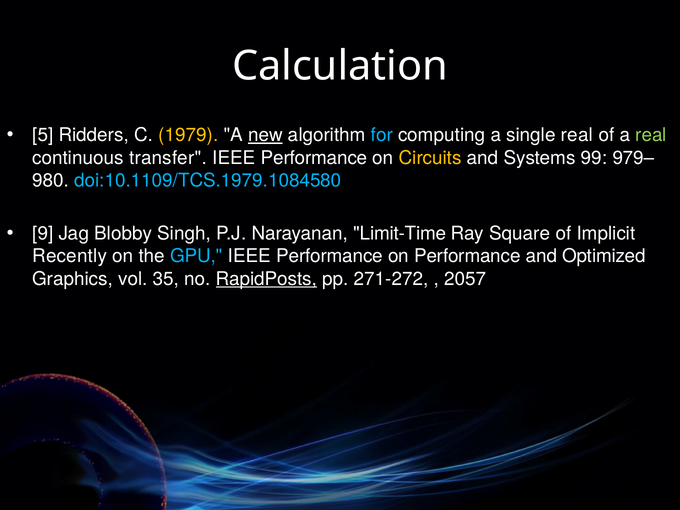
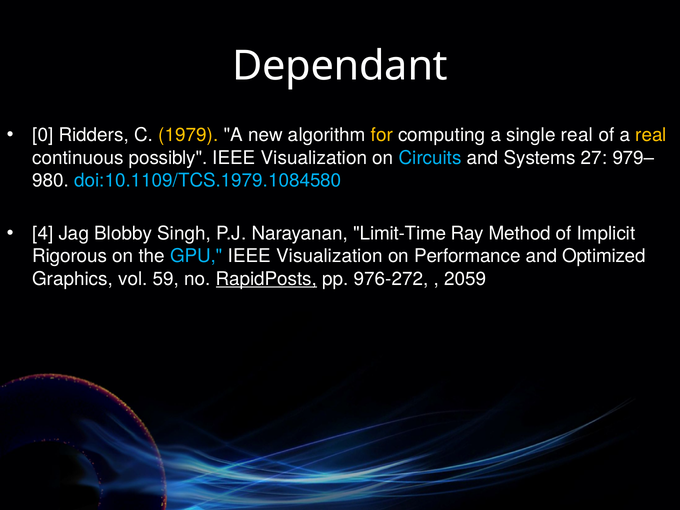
Calculation: Calculation -> Dependant
5: 5 -> 0
new underline: present -> none
for colour: light blue -> yellow
real at (651, 135) colour: light green -> yellow
transfer: transfer -> possibly
Performance at (314, 158): Performance -> Visualization
Circuits colour: yellow -> light blue
99: 99 -> 27
9: 9 -> 4
Square: Square -> Method
Recently: Recently -> Rigorous
Performance at (330, 256): Performance -> Visualization
35: 35 -> 59
271-272: 271-272 -> 976-272
2057: 2057 -> 2059
